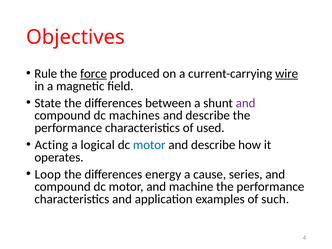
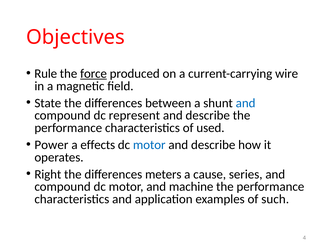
wire underline: present -> none
and at (246, 103) colour: purple -> blue
machines: machines -> represent
Acting: Acting -> Power
logical: logical -> effects
Loop: Loop -> Right
energy: energy -> meters
